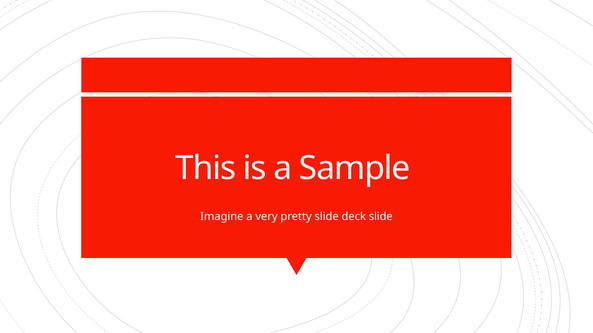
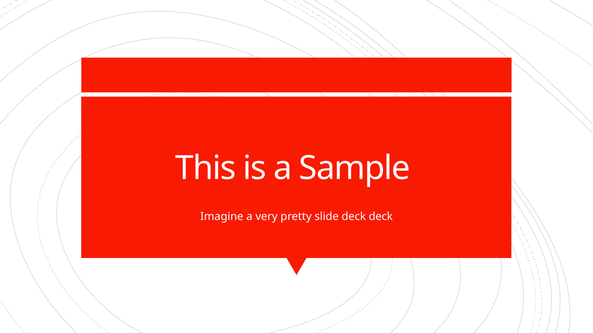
deck slide: slide -> deck
